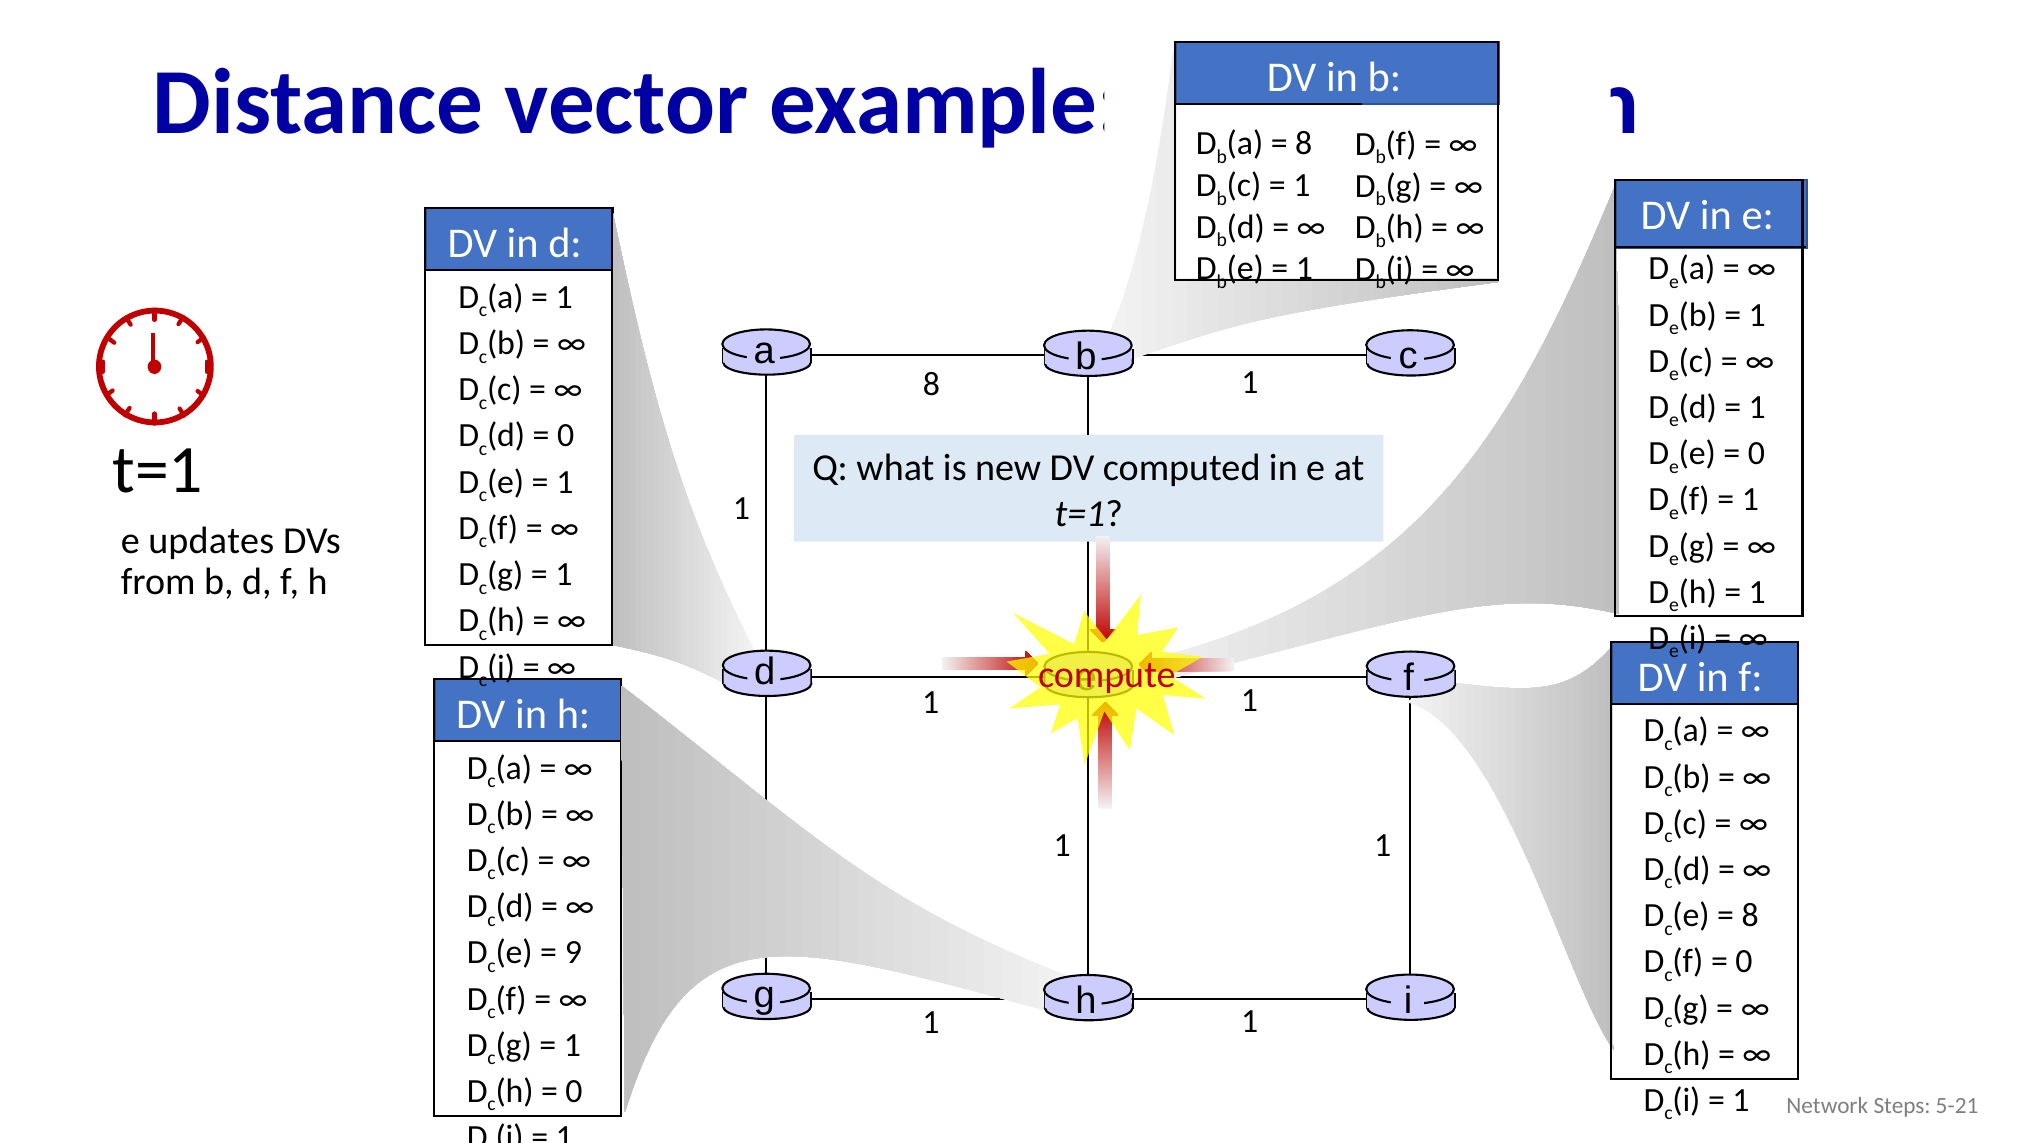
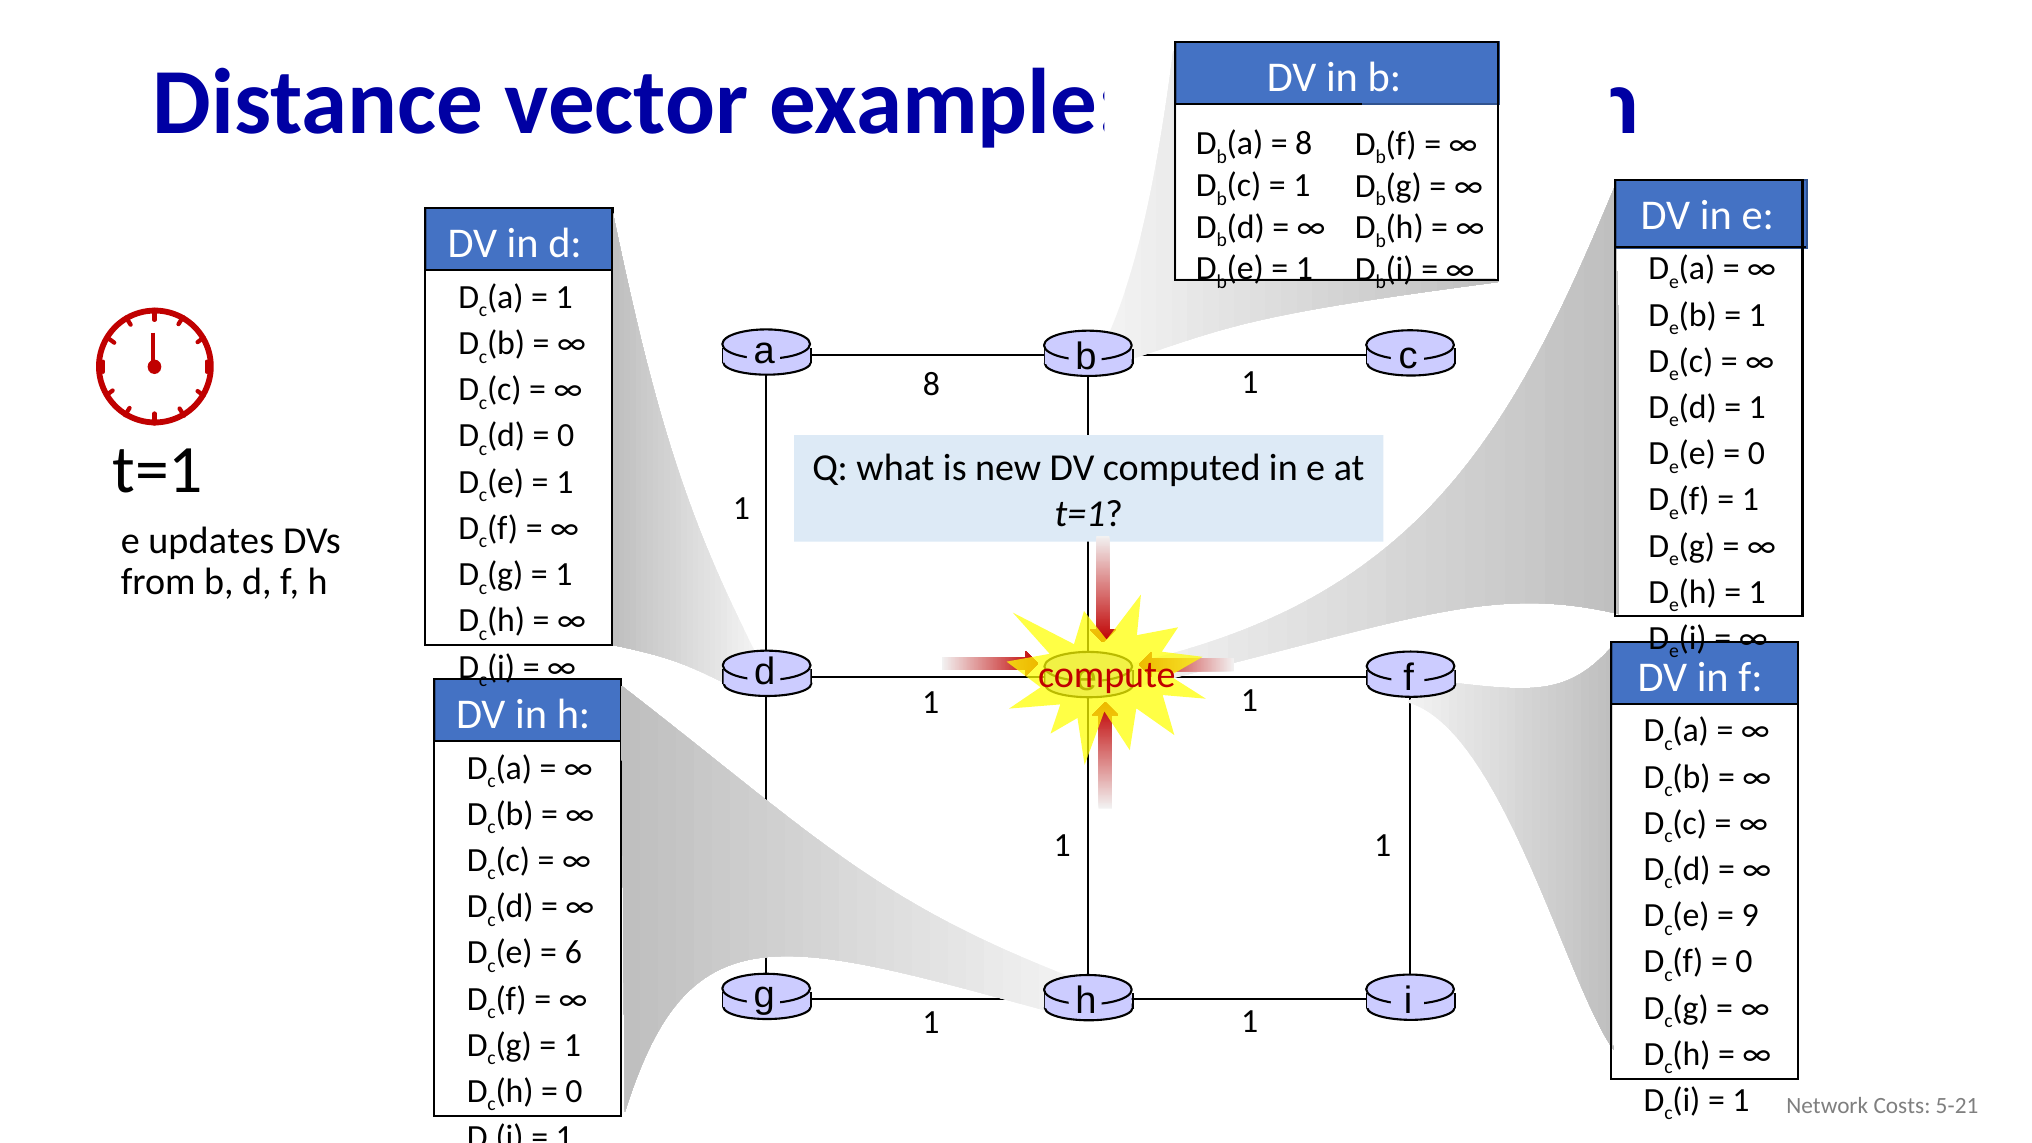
8 at (1750, 915): 8 -> 9
9: 9 -> 6
Steps: Steps -> Costs
